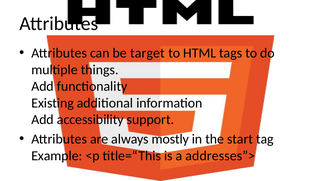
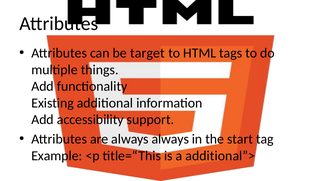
always mostly: mostly -> always
addresses”>: addresses”> -> additional”>
